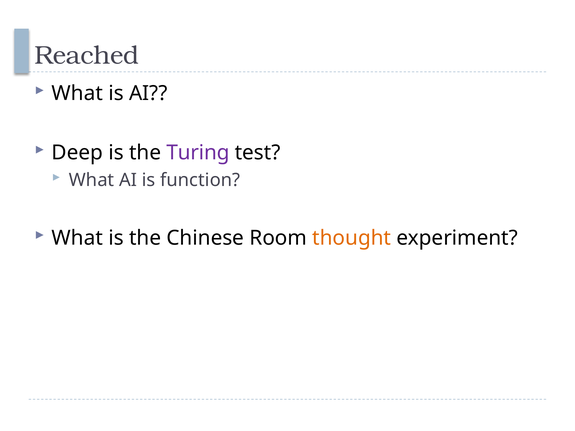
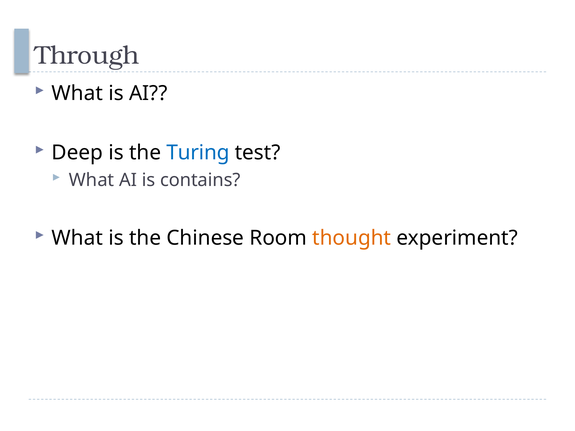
Reached: Reached -> Through
Turing colour: purple -> blue
function: function -> contains
